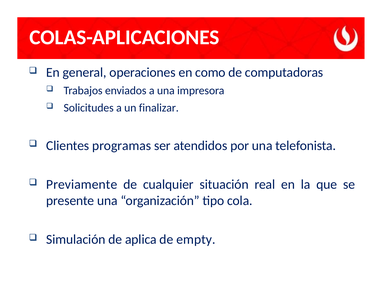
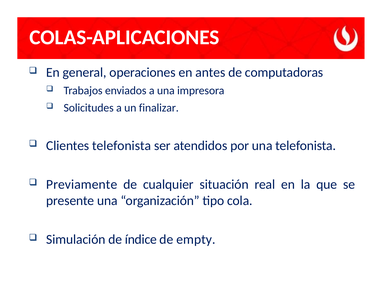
como: como -> antes
Clientes programas: programas -> telefonista
aplica: aplica -> índice
